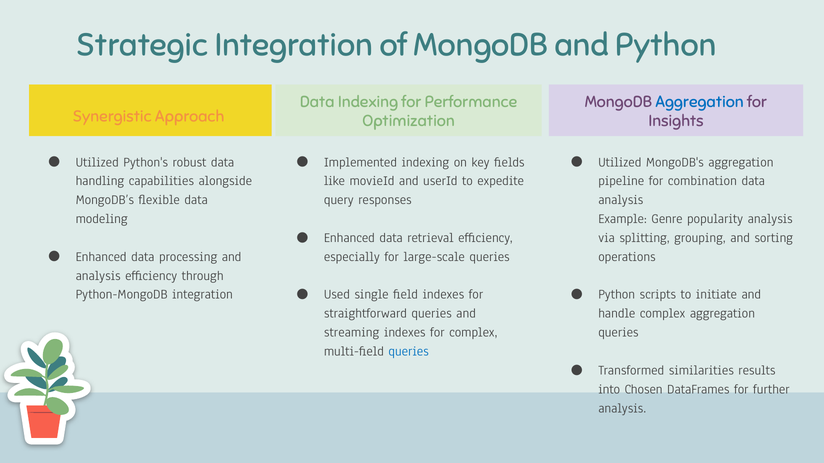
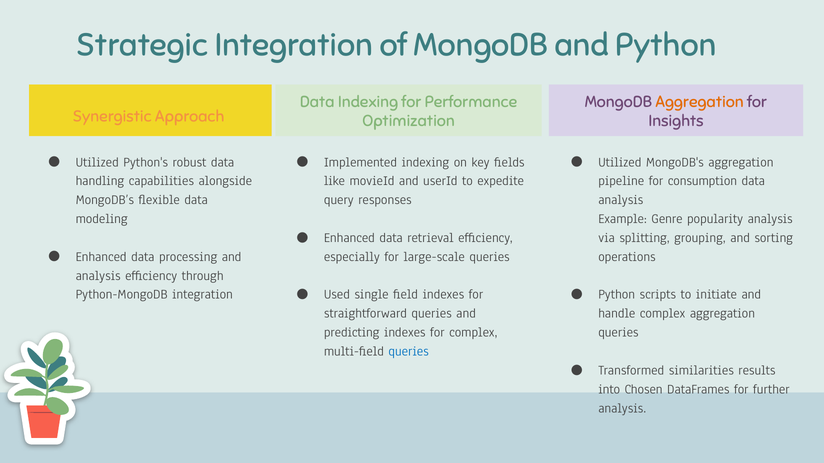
Aggregation at (700, 102) colour: blue -> orange
combination: combination -> consumption
streaming: streaming -> predicting
